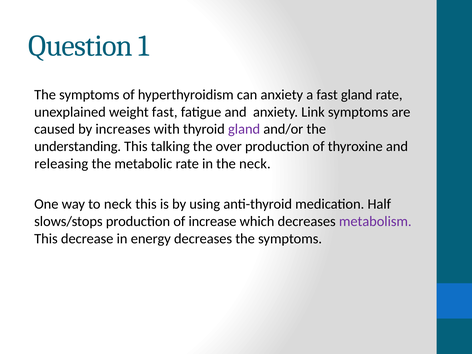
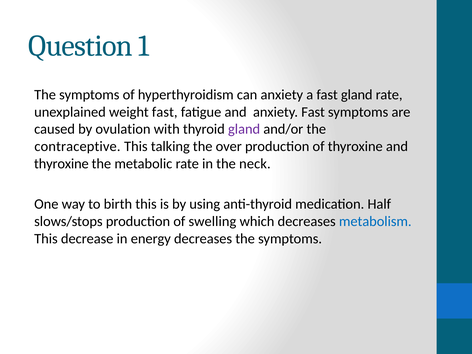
anxiety Link: Link -> Fast
increases: increases -> ovulation
understanding: understanding -> contraceptive
releasing at (61, 164): releasing -> thyroxine
to neck: neck -> birth
increase: increase -> swelling
metabolism colour: purple -> blue
